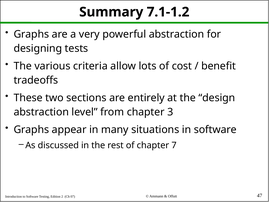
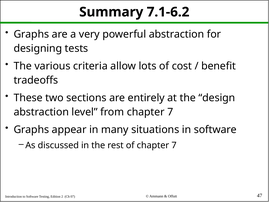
7.1-1.2: 7.1-1.2 -> 7.1-6.2
from chapter 3: 3 -> 7
